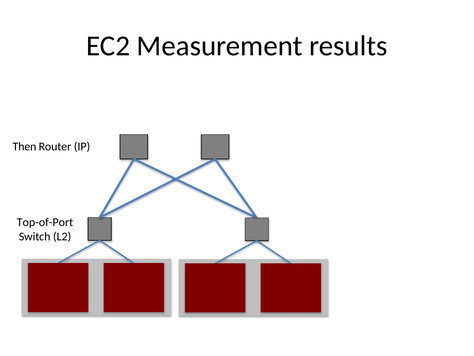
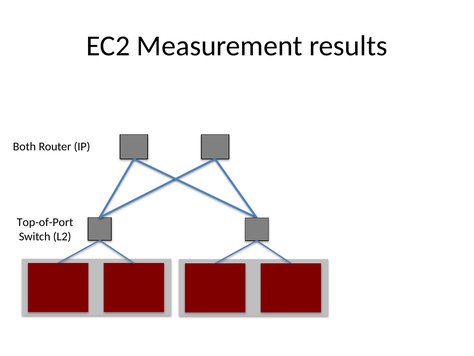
Then: Then -> Both
